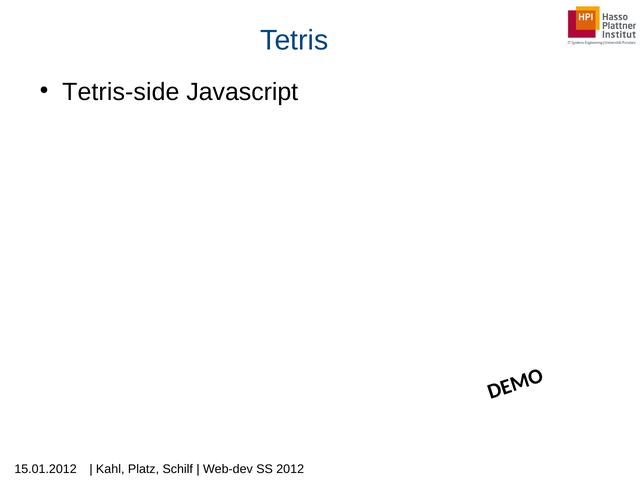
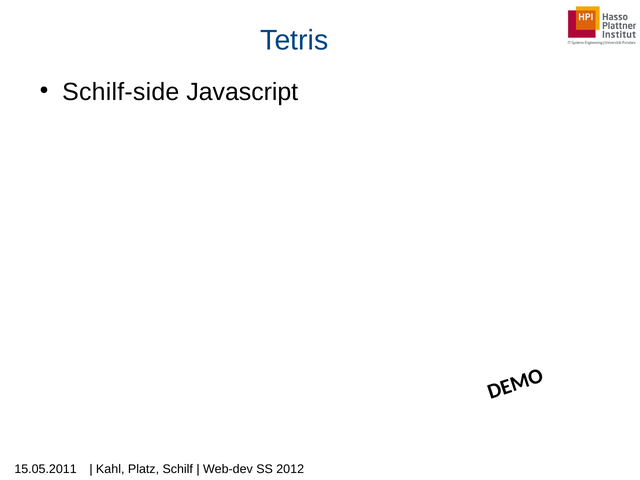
Tetris-side: Tetris-side -> Schilf-side
15.01.2012: 15.01.2012 -> 15.05.2011
